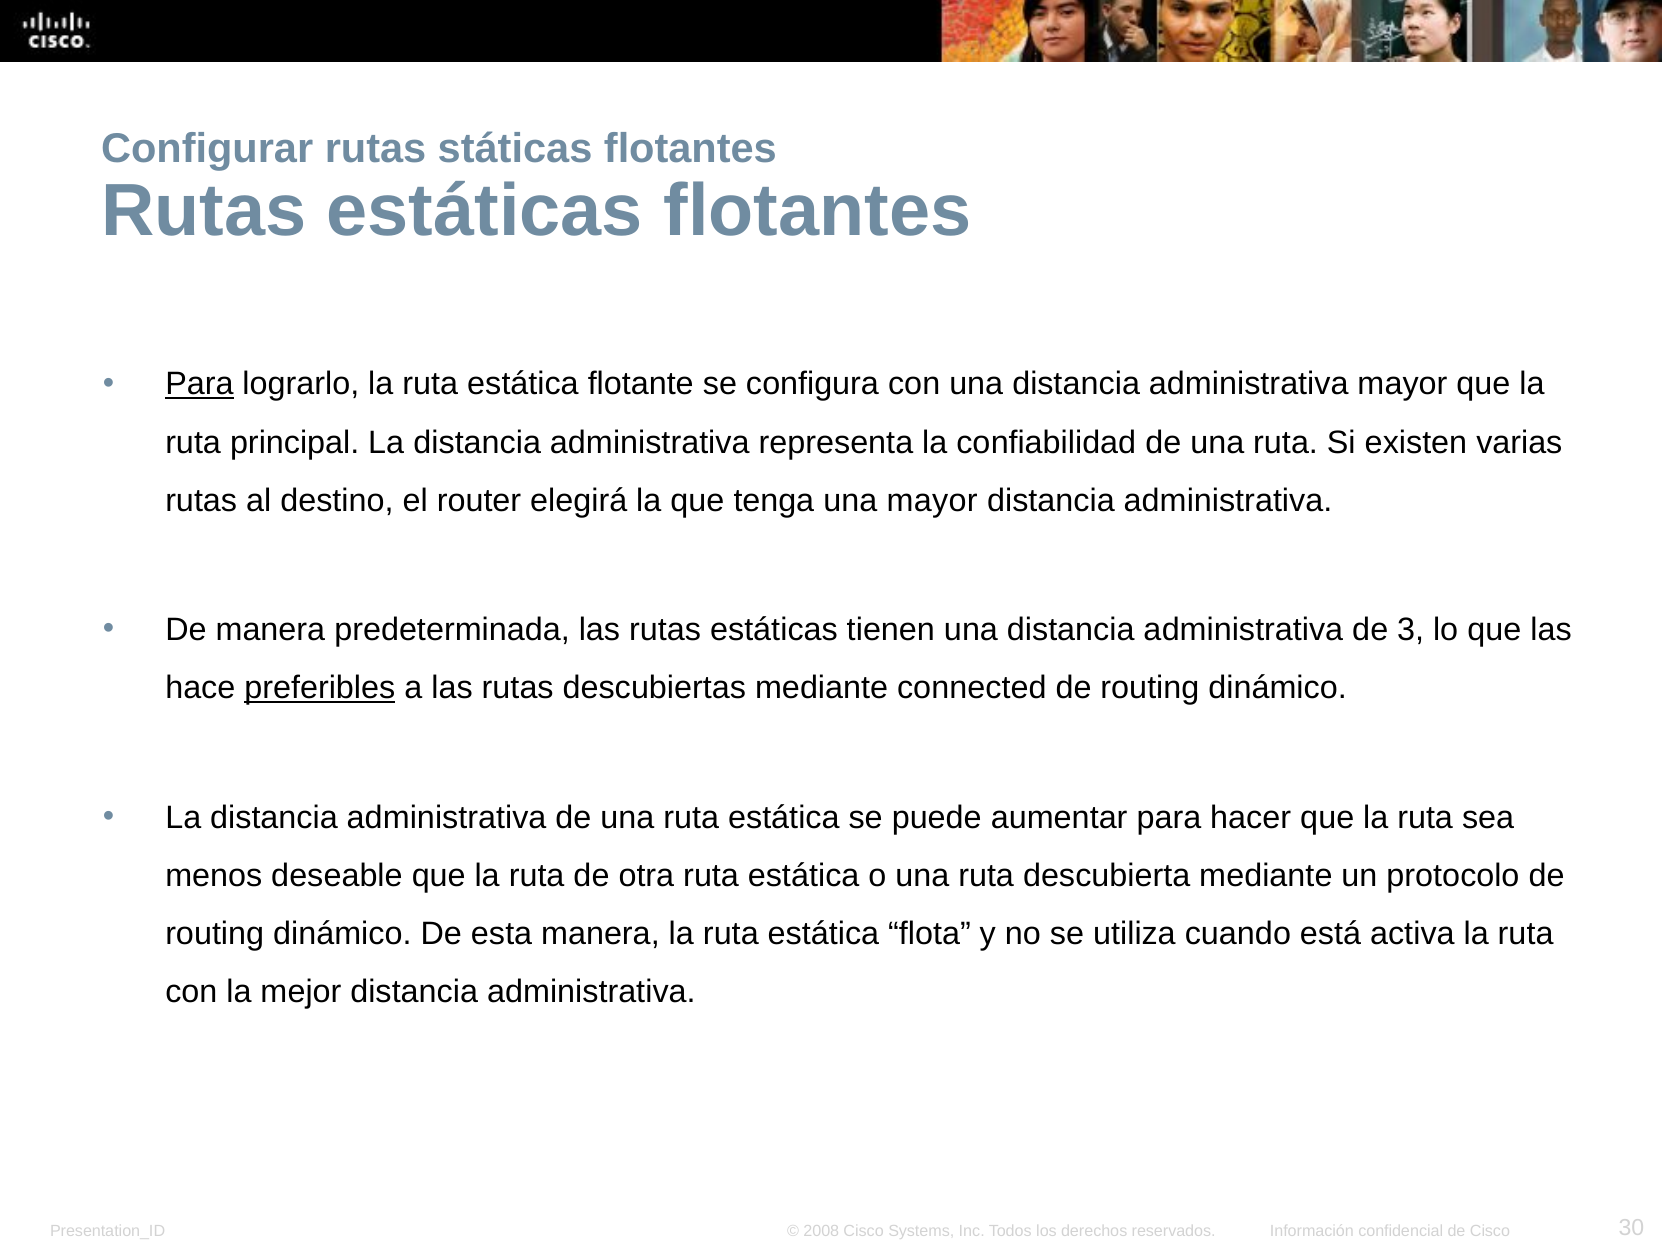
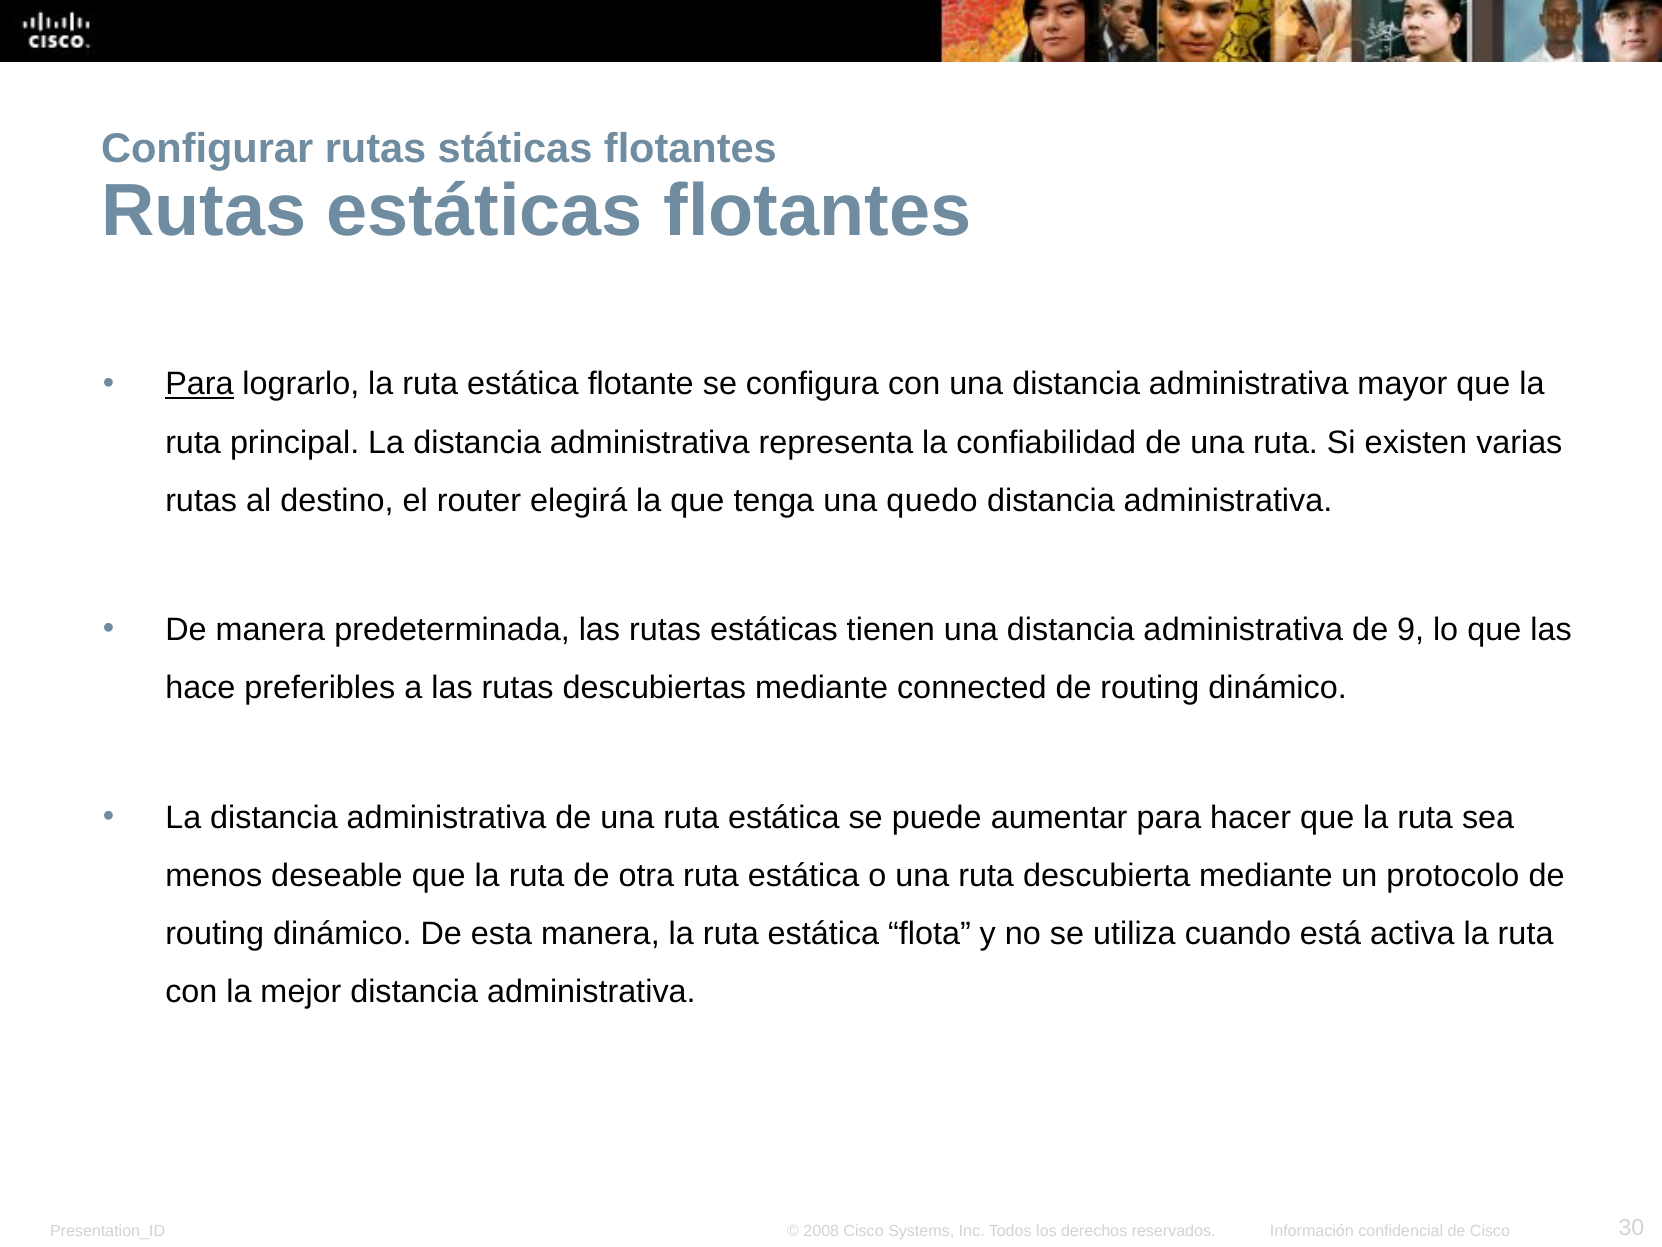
una mayor: mayor -> quedo
3: 3 -> 9
preferibles underline: present -> none
